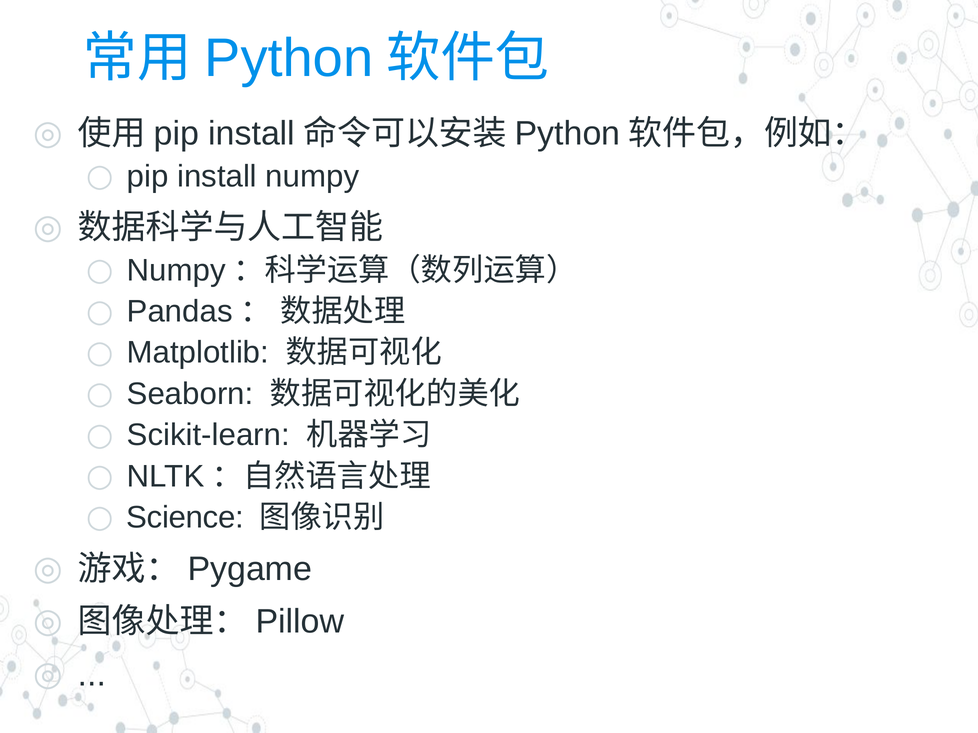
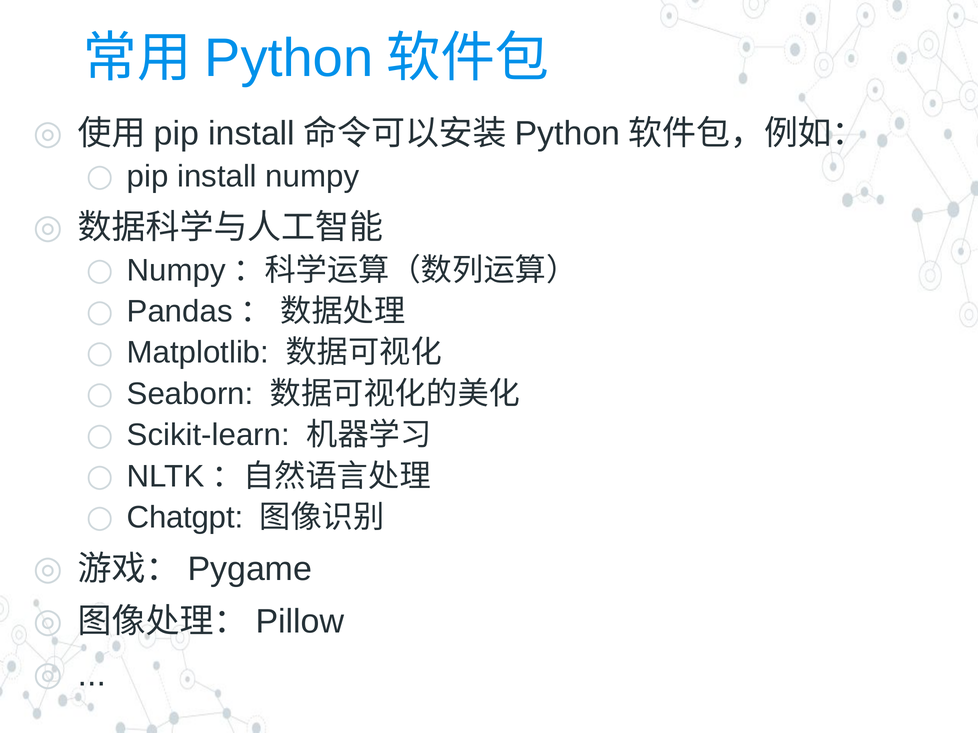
Science: Science -> Chatgpt
